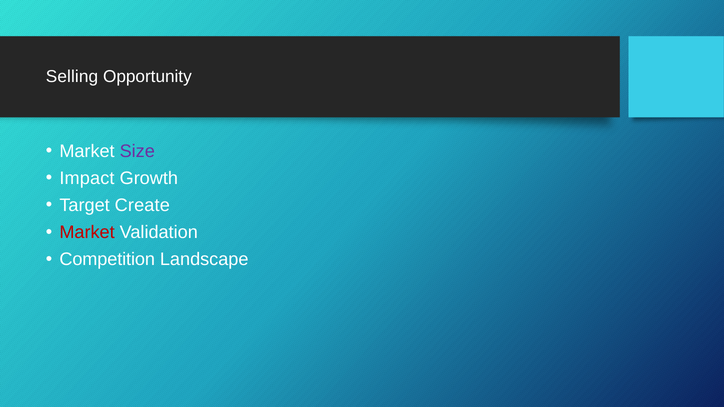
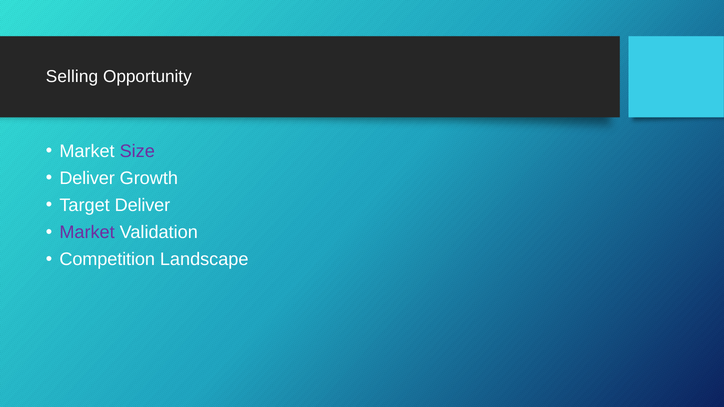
Impact at (87, 178): Impact -> Deliver
Target Create: Create -> Deliver
Market at (87, 232) colour: red -> purple
